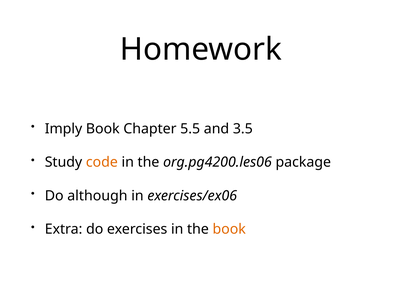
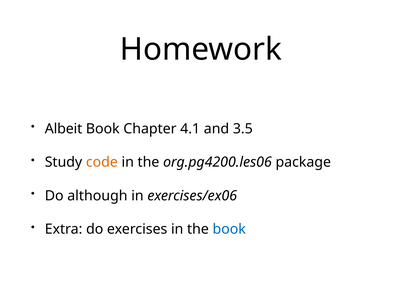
Imply: Imply -> Albeit
5.5: 5.5 -> 4.1
book at (229, 229) colour: orange -> blue
